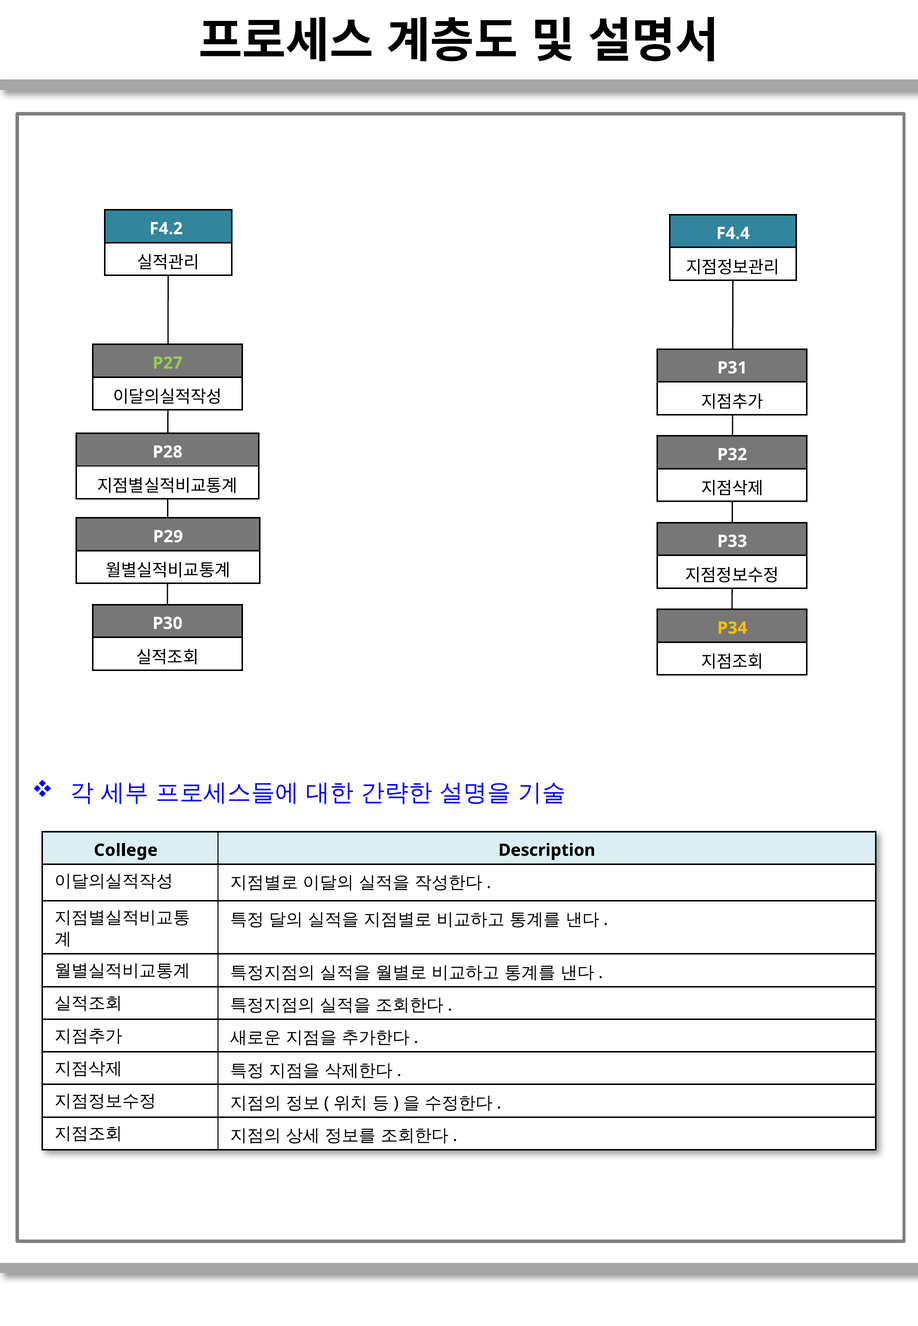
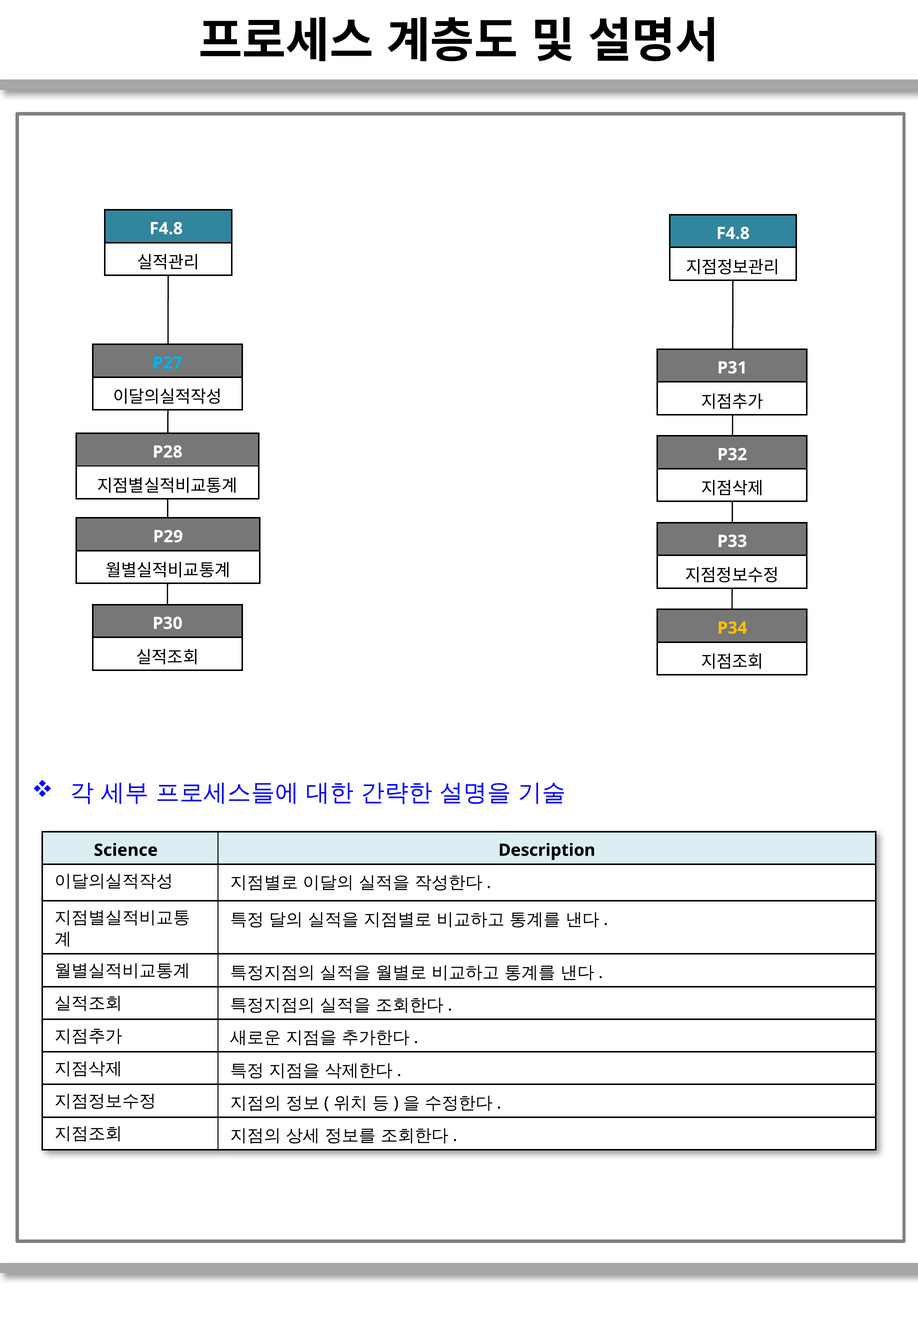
F4.2 at (166, 229): F4.2 -> F4.8
F4.4 at (733, 233): F4.4 -> F4.8
P27 colour: light green -> light blue
College: College -> Science
